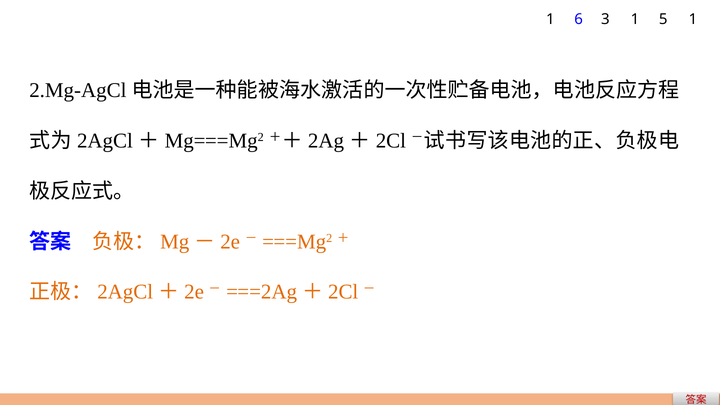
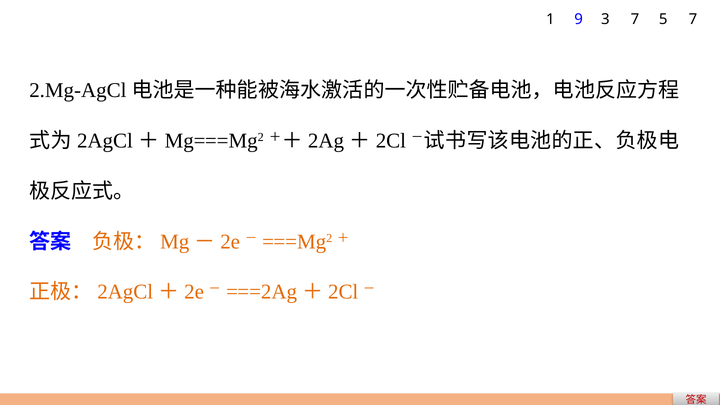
6: 6 -> 9
3 1: 1 -> 7
5 1: 1 -> 7
